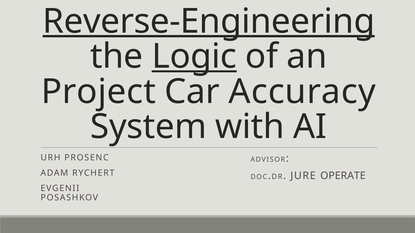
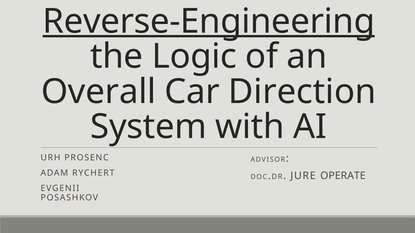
Logic underline: present -> none
Project: Project -> Overall
Accuracy: Accuracy -> Direction
